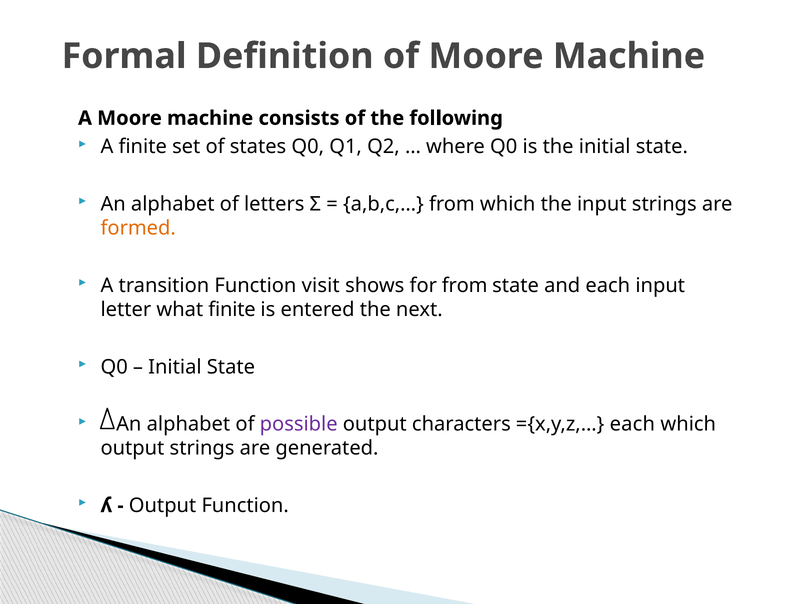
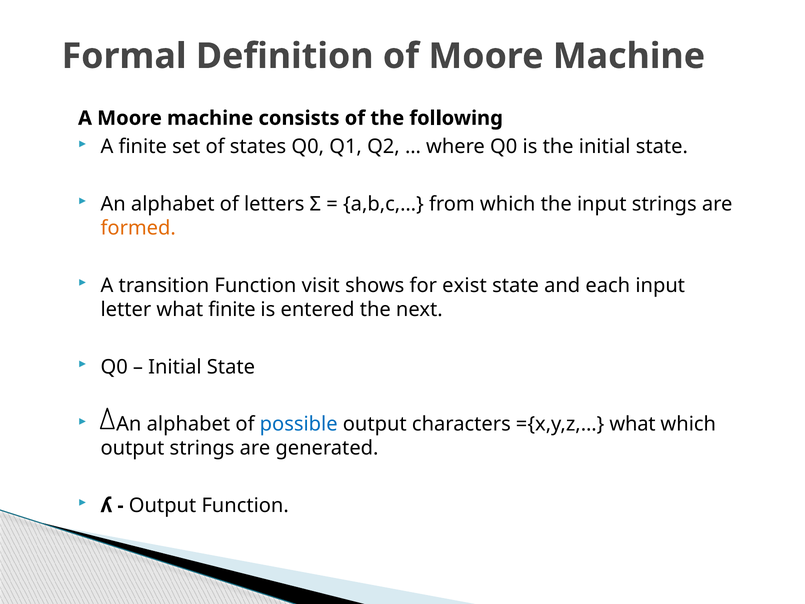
for from: from -> exist
possible colour: purple -> blue
={x,y,z,… each: each -> what
